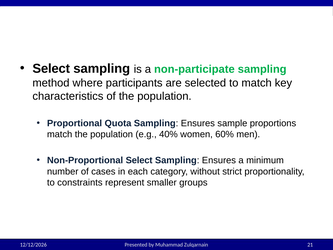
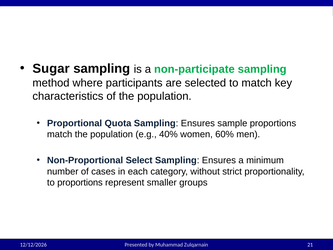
Select at (51, 69): Select -> Sugar
to constraints: constraints -> proportions
